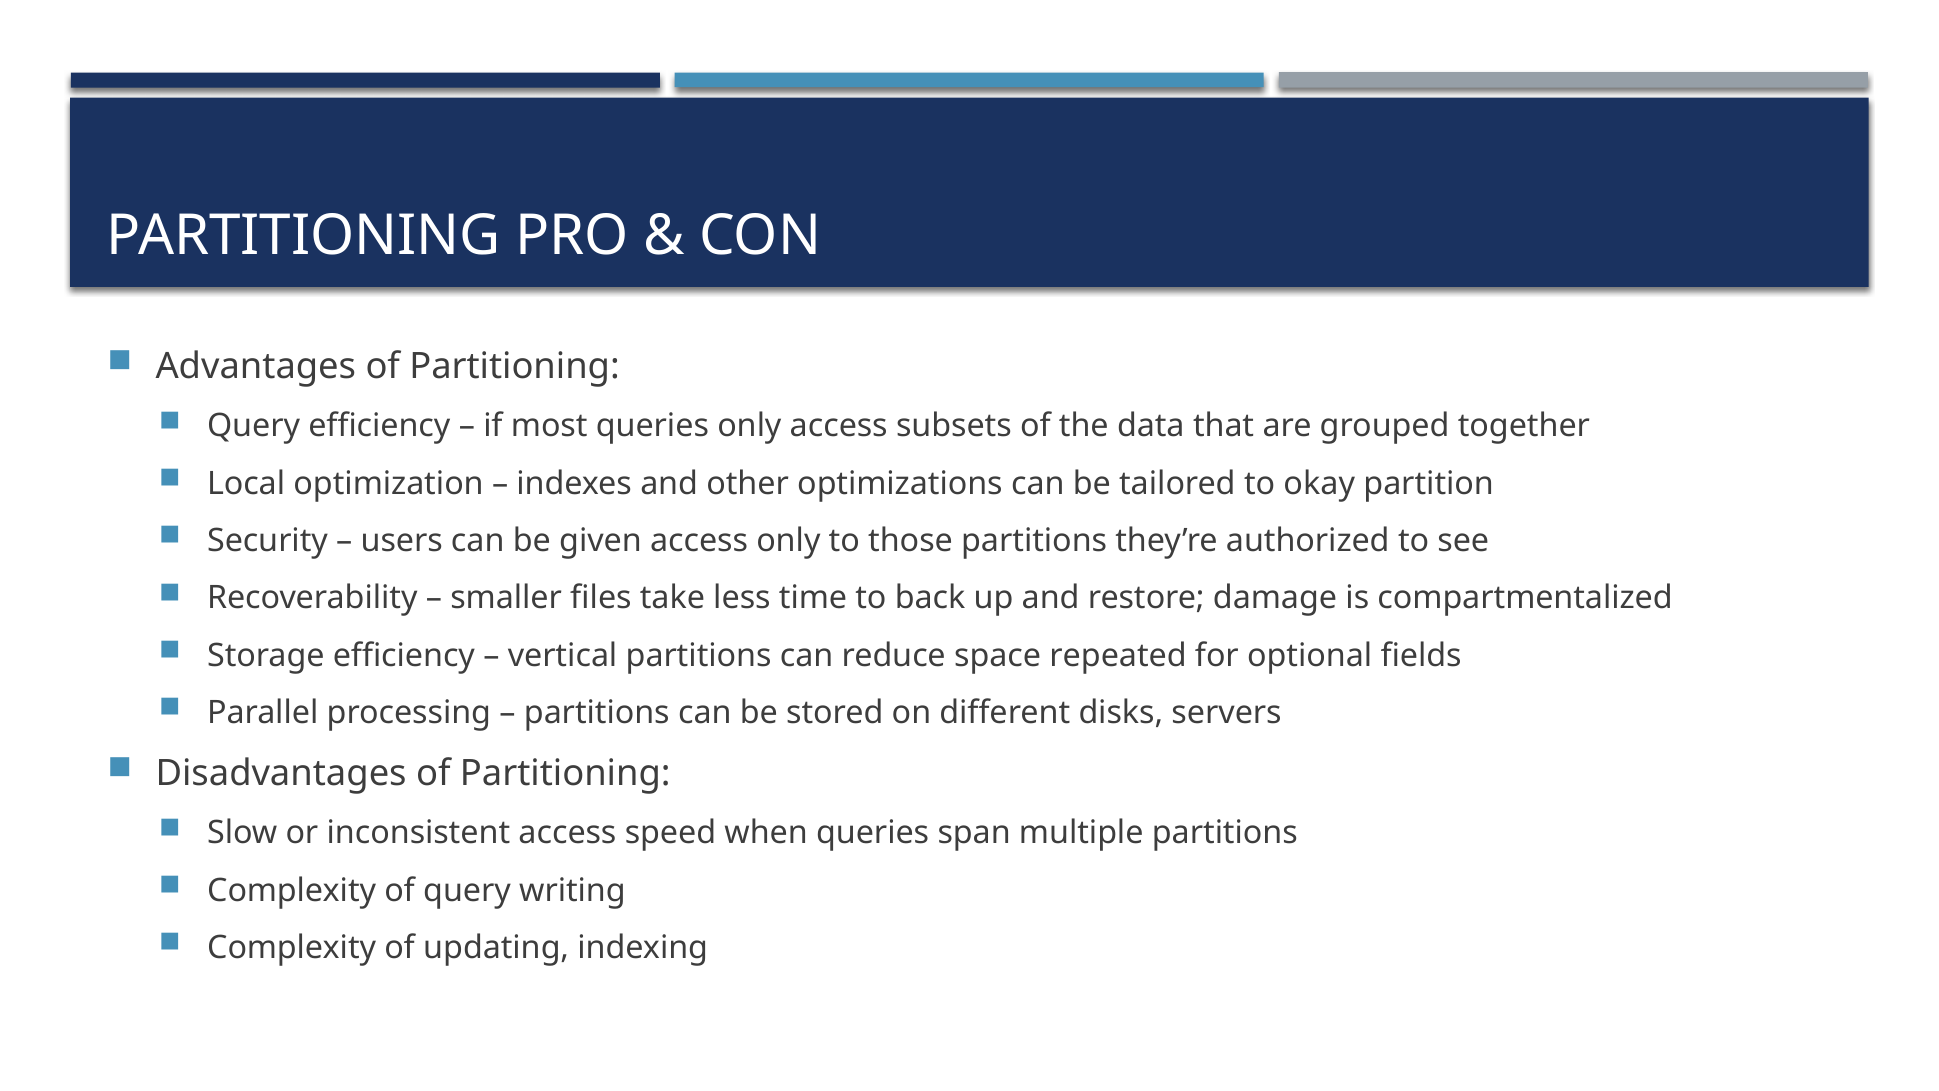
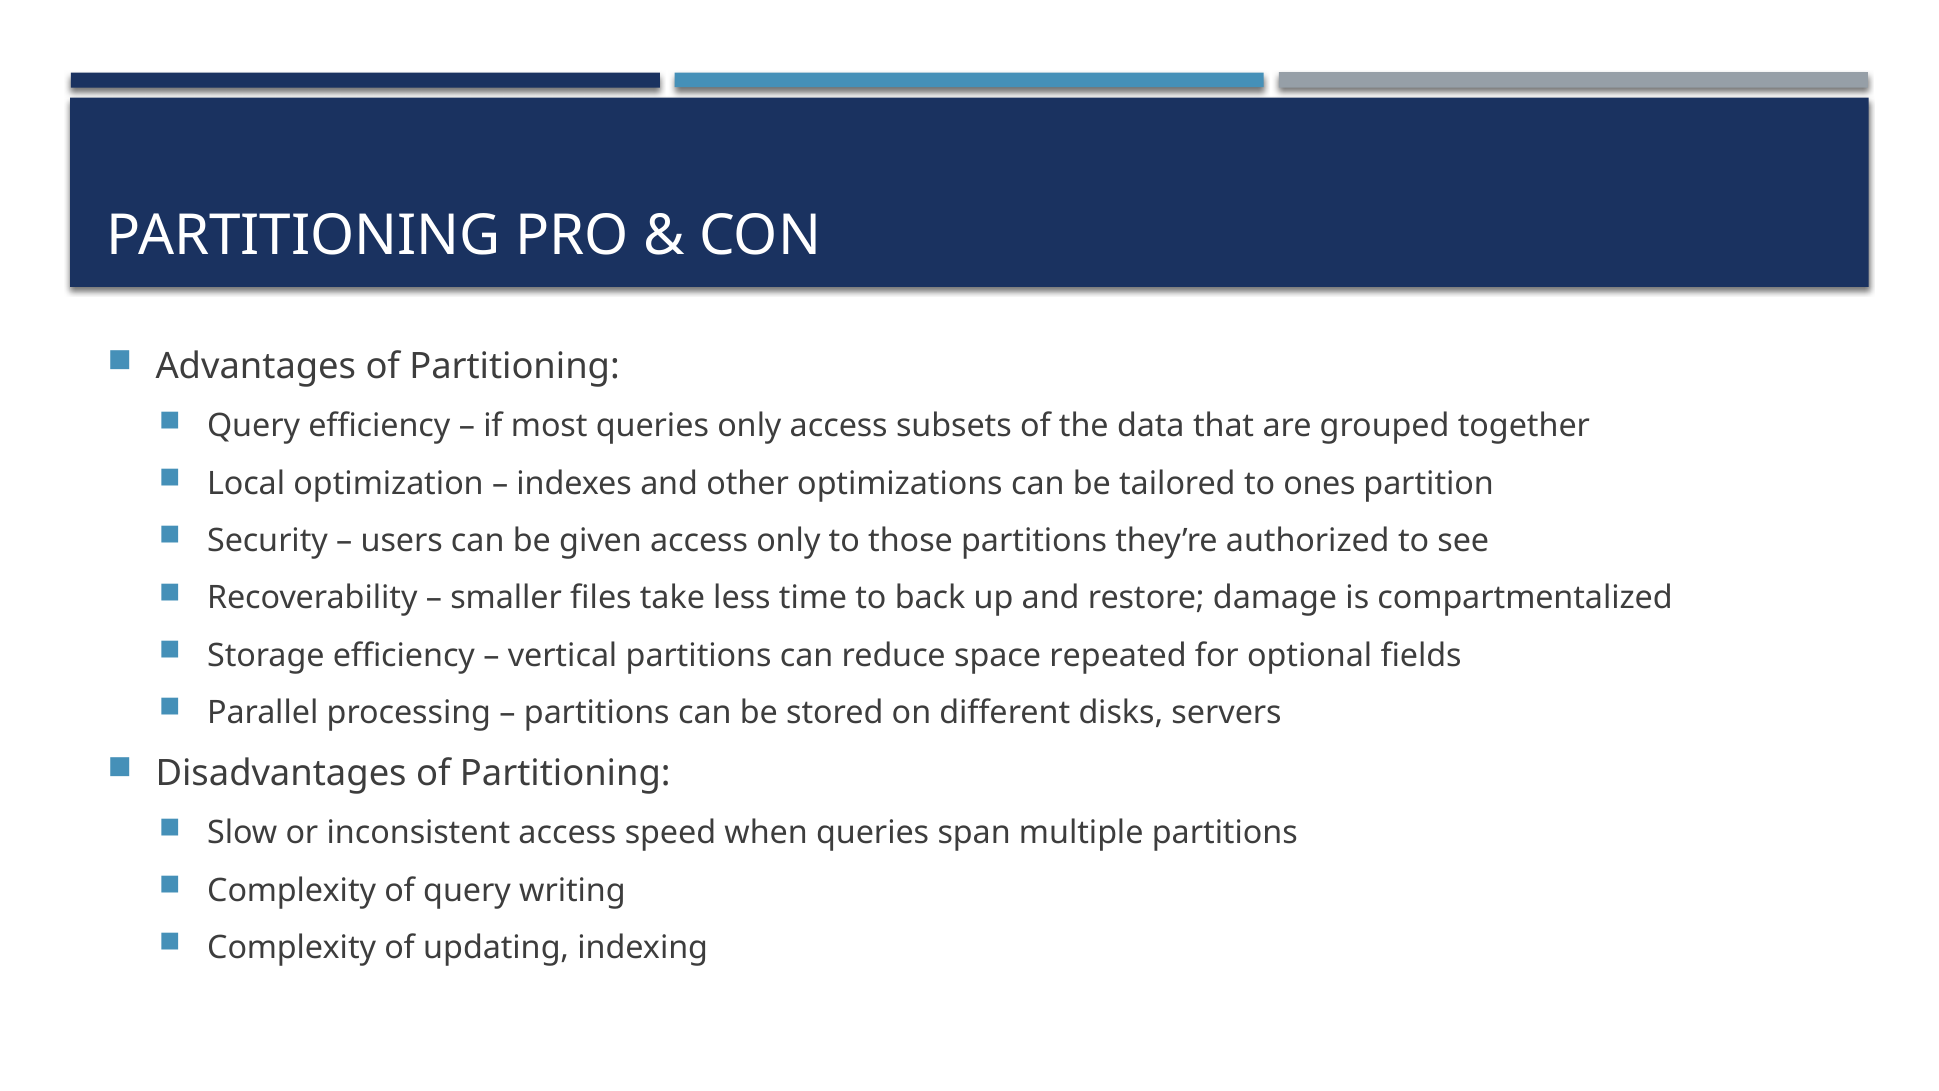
okay: okay -> ones
